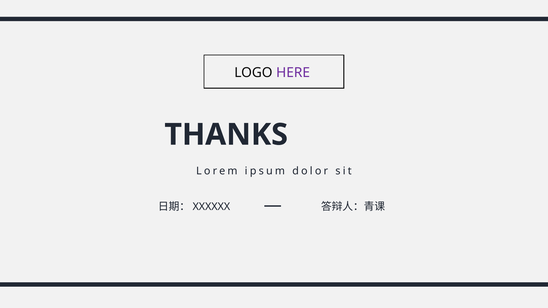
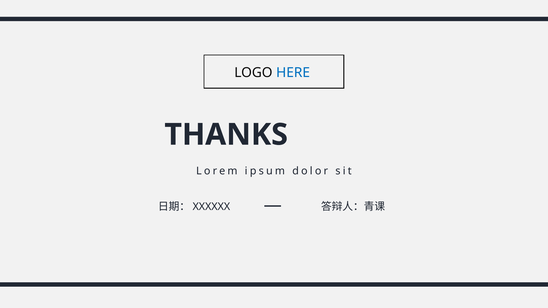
HERE colour: purple -> blue
